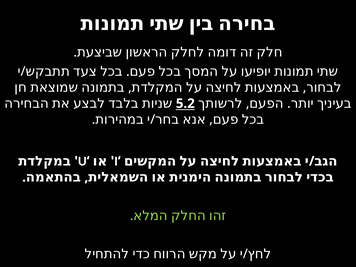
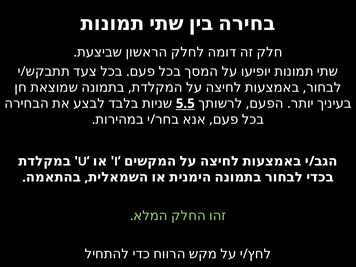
5.2: 5.2 -> 5.5
